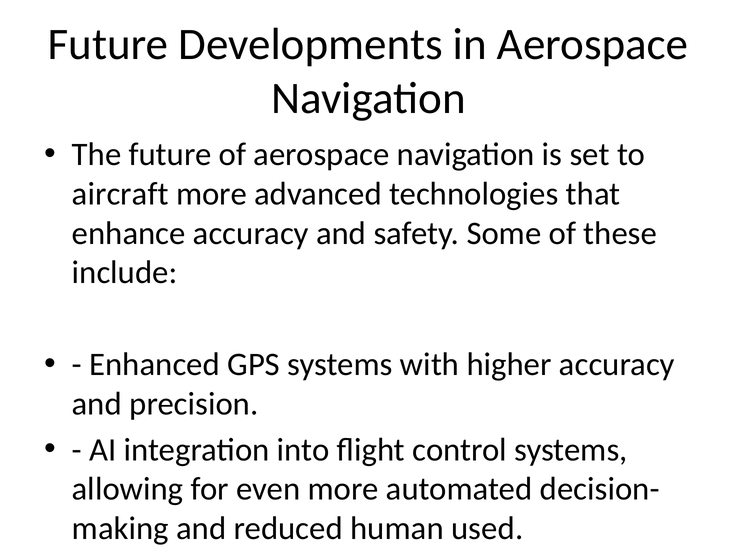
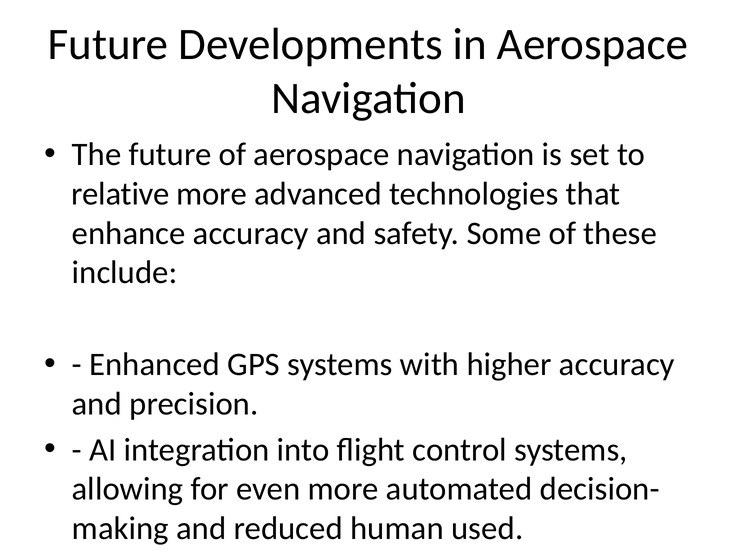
aircraft at (120, 194): aircraft -> relative
